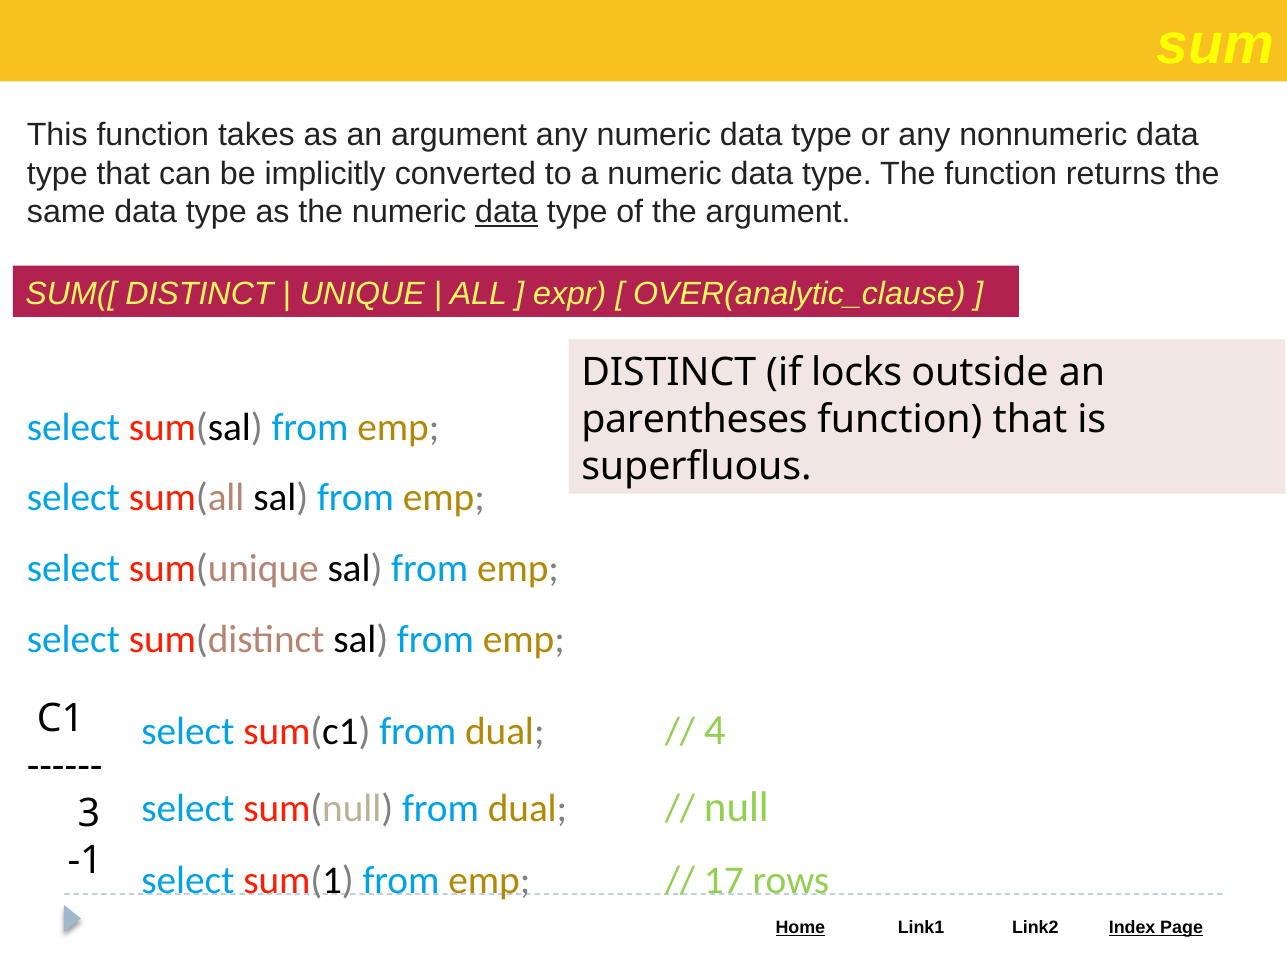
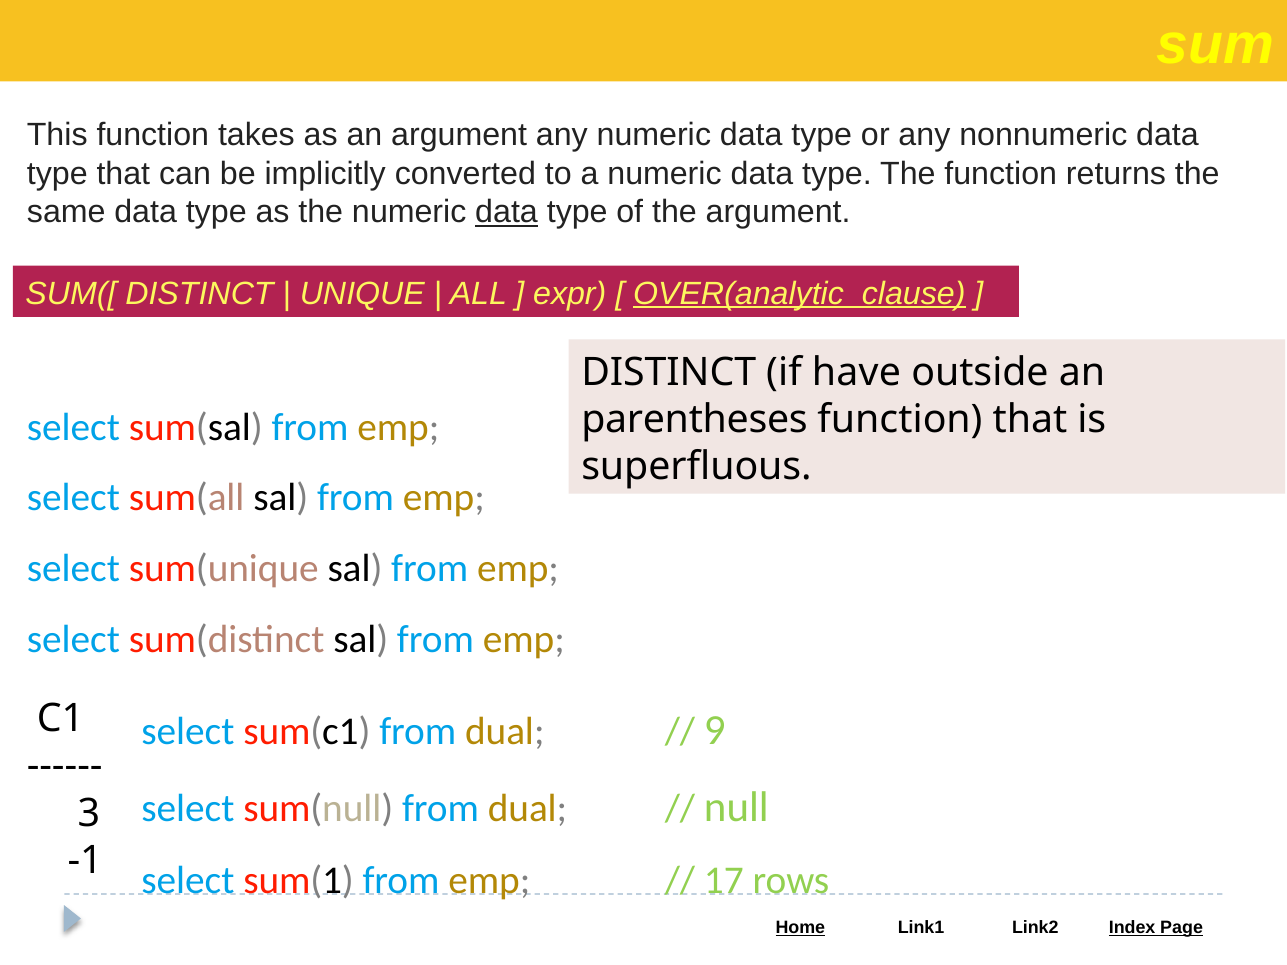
OVER(analytic_clause underline: none -> present
locks: locks -> have
4: 4 -> 9
